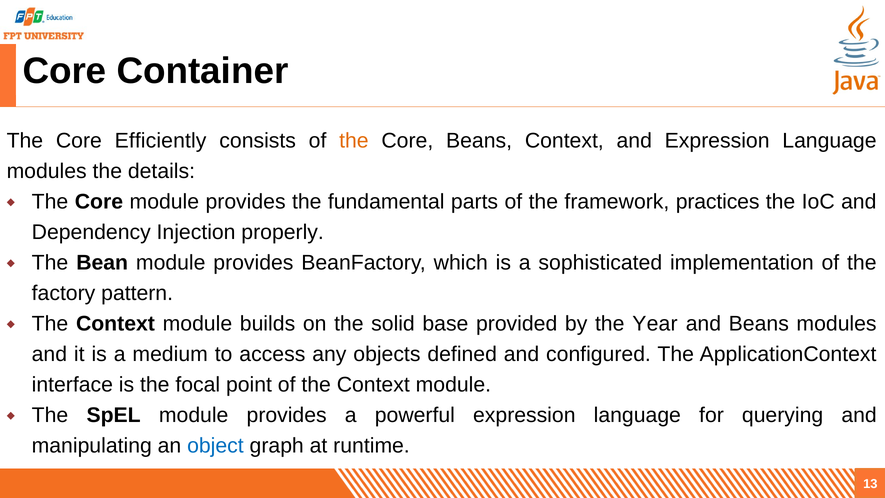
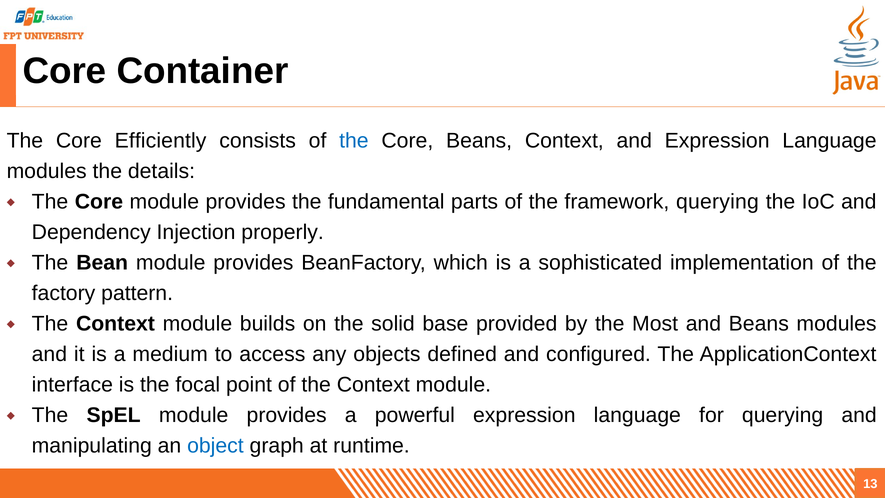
the at (354, 141) colour: orange -> blue
framework practices: practices -> querying
Year: Year -> Most
